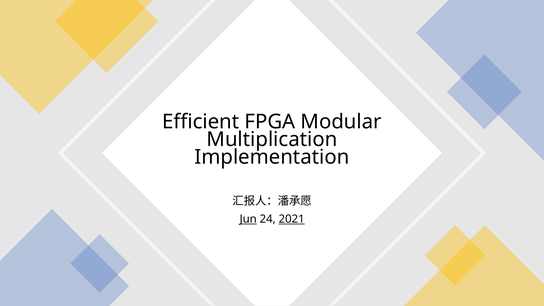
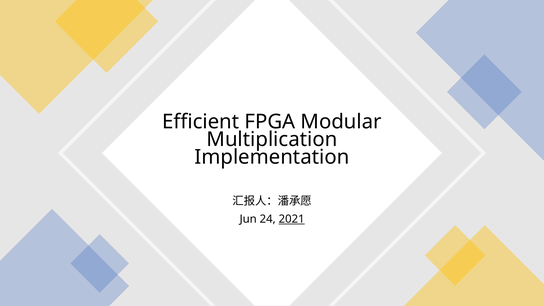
Jun underline: present -> none
